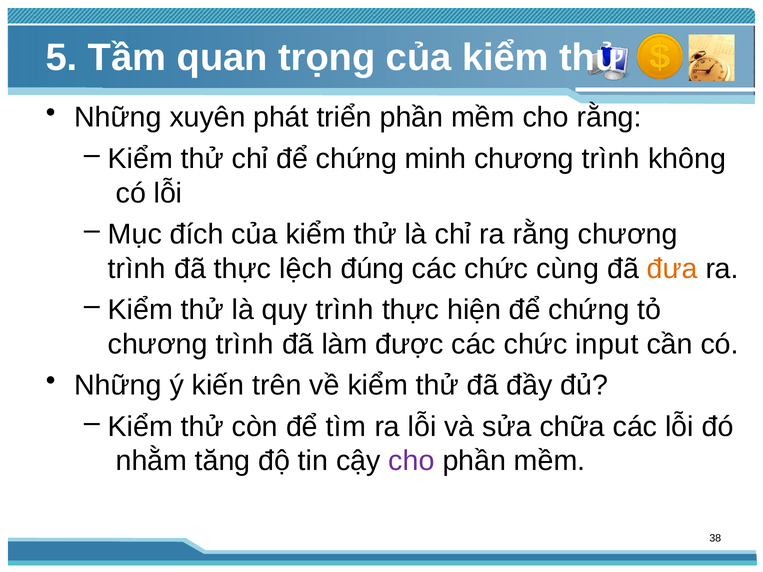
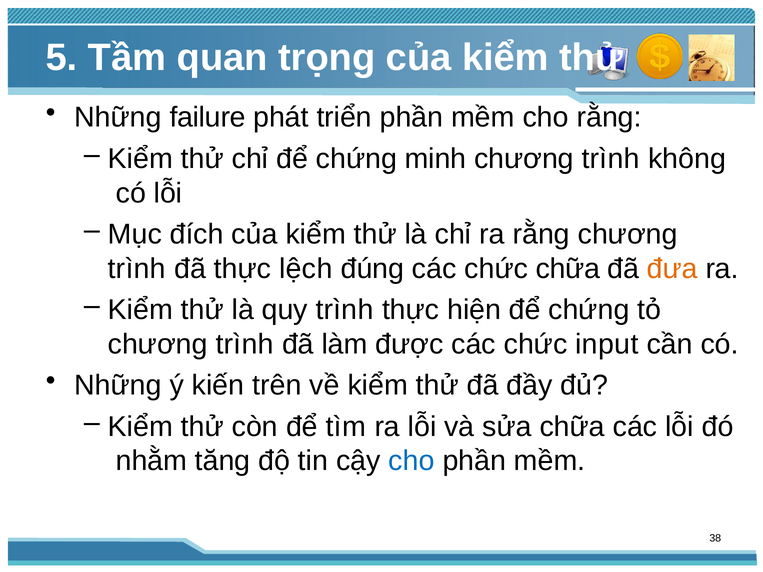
xuyên: xuyên -> failure
chức cùng: cùng -> chữa
cho at (412, 461) colour: purple -> blue
